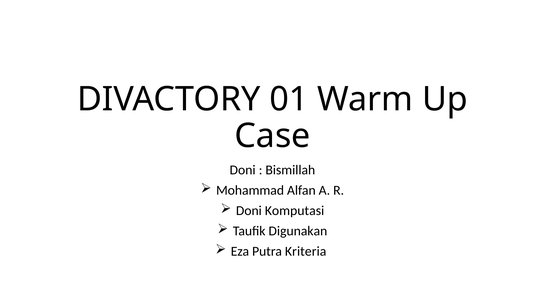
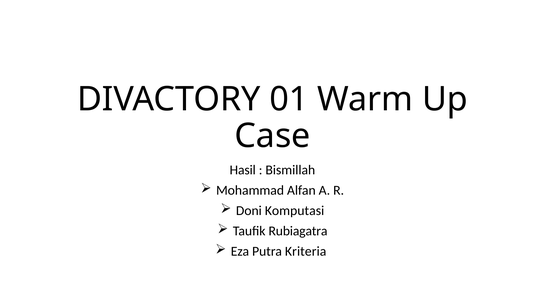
Doni at (243, 170): Doni -> Hasil
Digunakan: Digunakan -> Rubiagatra
